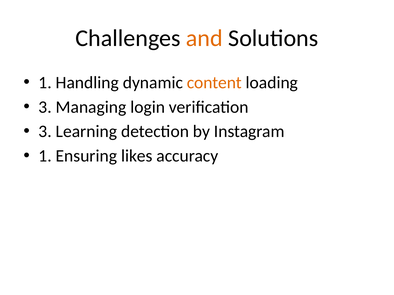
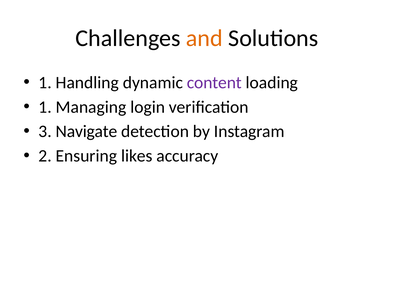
content colour: orange -> purple
3 at (45, 107): 3 -> 1
Learning: Learning -> Navigate
1 at (45, 156): 1 -> 2
